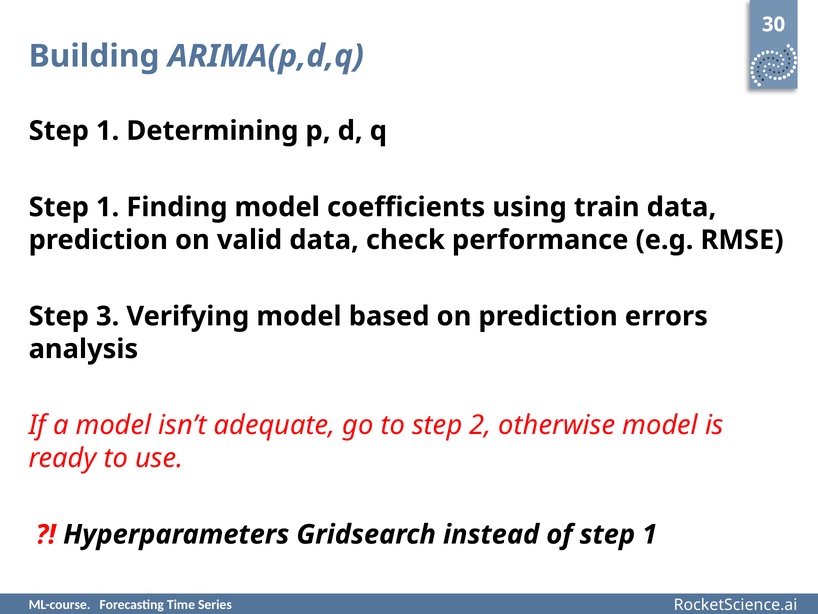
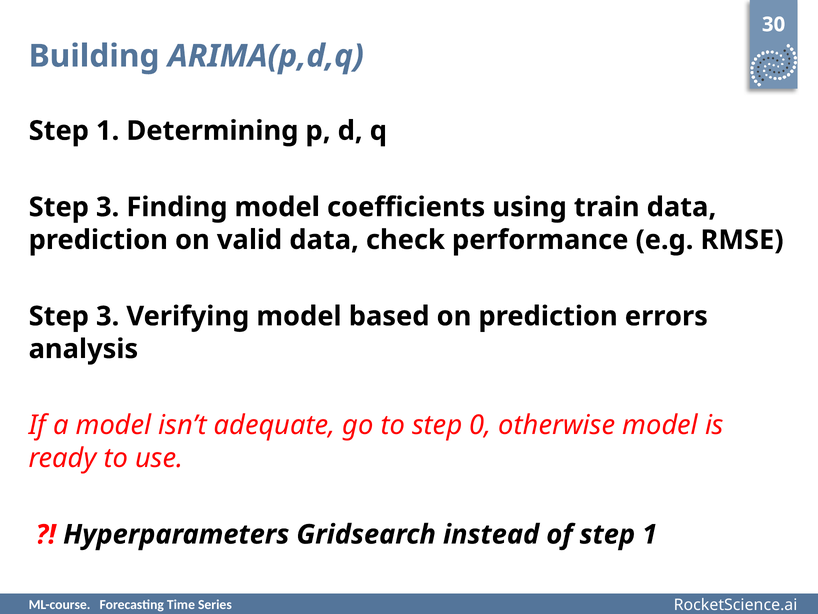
1 at (108, 207): 1 -> 3
2: 2 -> 0
